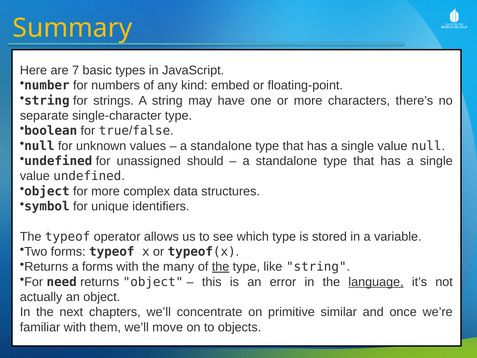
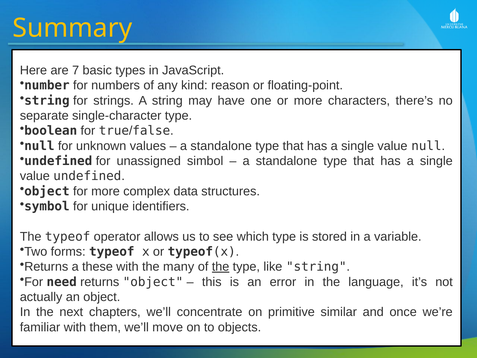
embed: embed -> reason
should: should -> simbol
a forms: forms -> these
language underline: present -> none
